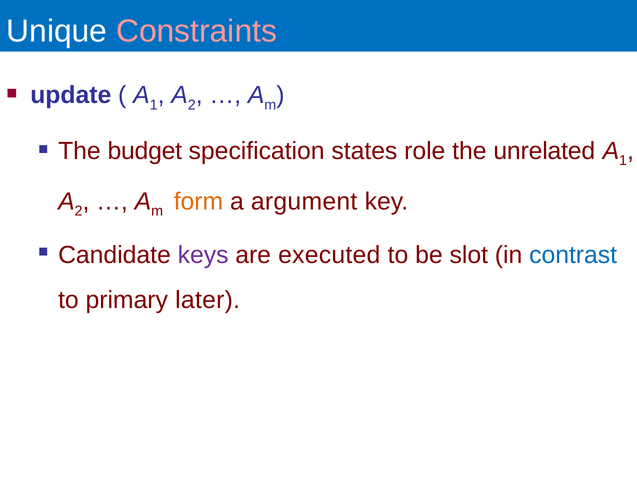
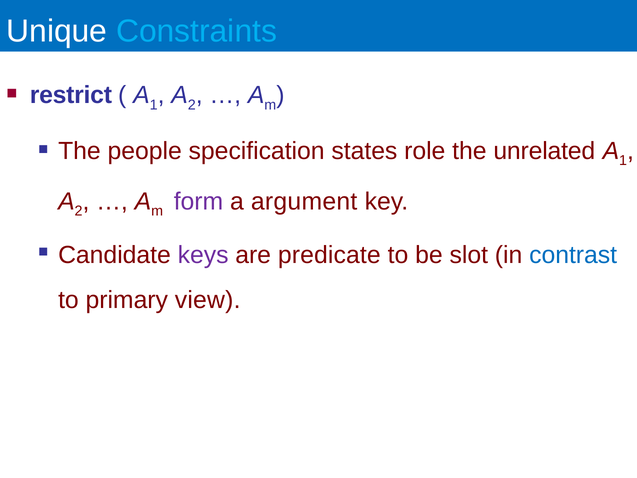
Constraints colour: pink -> light blue
update: update -> restrict
budget: budget -> people
form colour: orange -> purple
executed: executed -> predicate
later: later -> view
